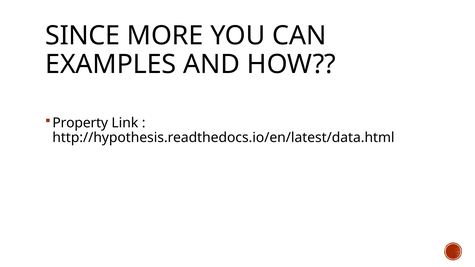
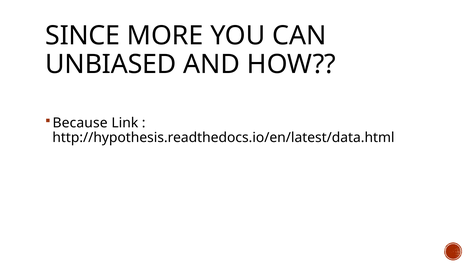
EXAMPLES: EXAMPLES -> UNBIASED
Property: Property -> Because
